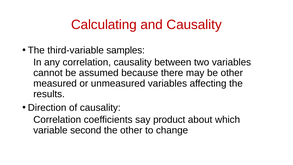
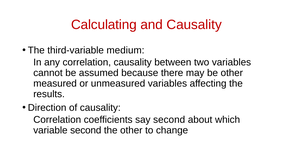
samples: samples -> medium
say product: product -> second
